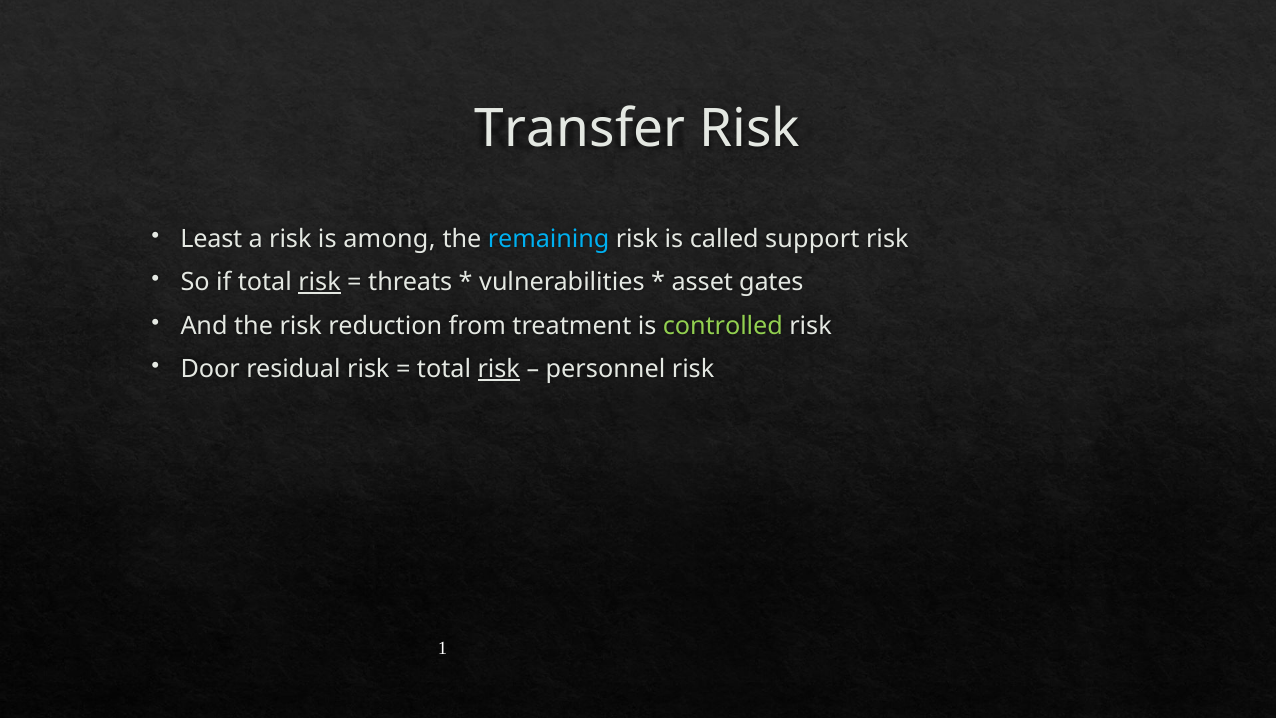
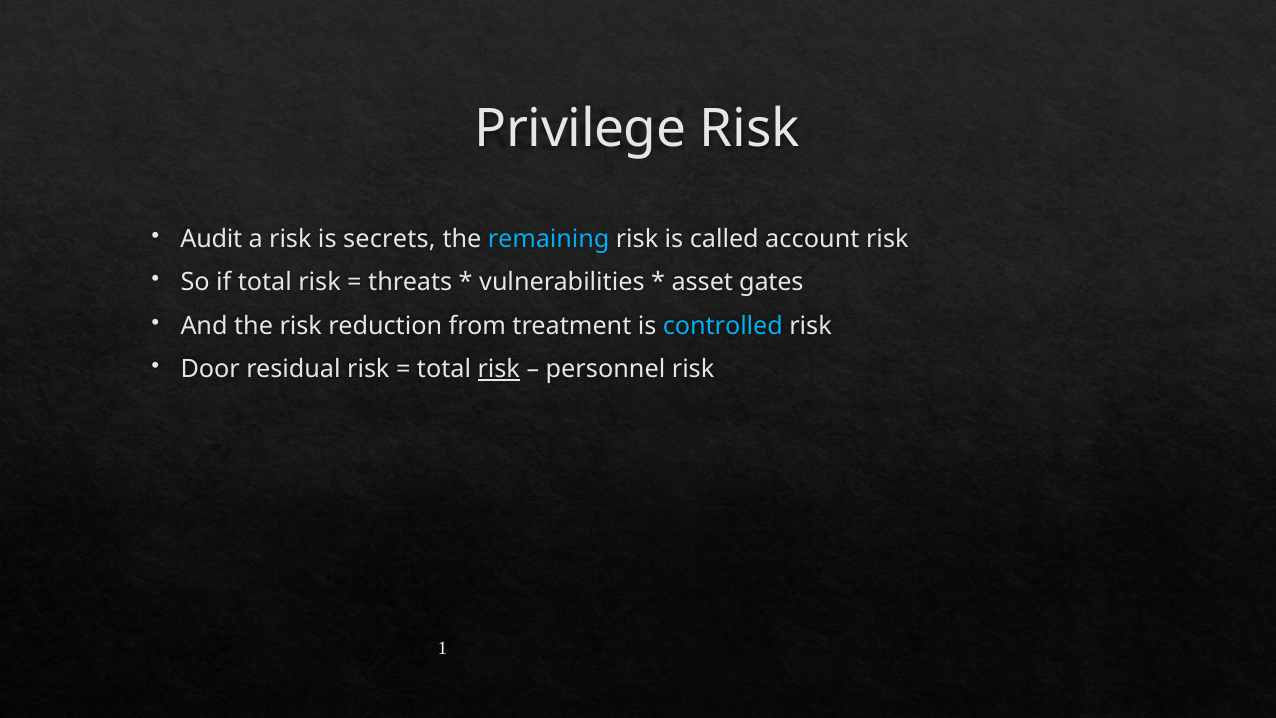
Transfer: Transfer -> Privilege
Least: Least -> Audit
among: among -> secrets
support: support -> account
risk at (320, 282) underline: present -> none
controlled colour: light green -> light blue
